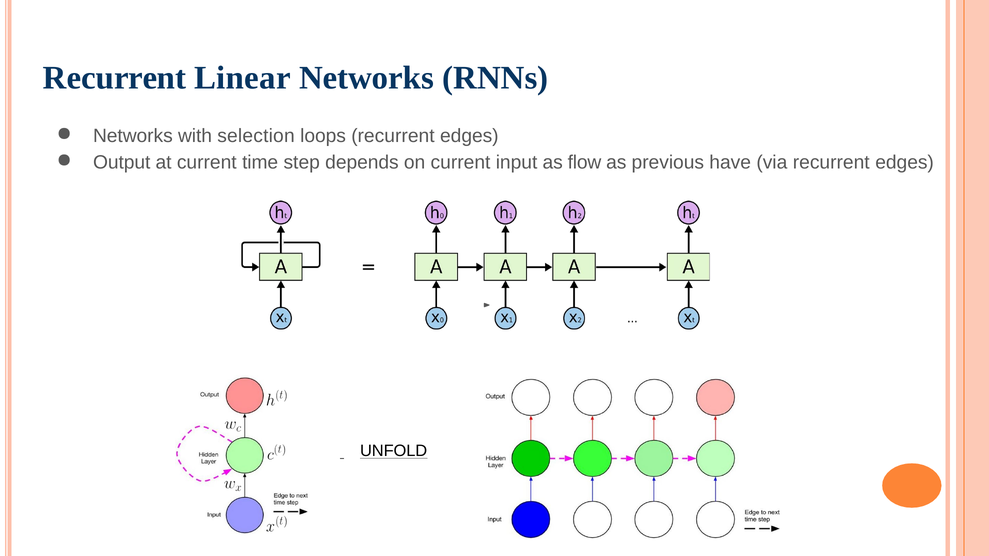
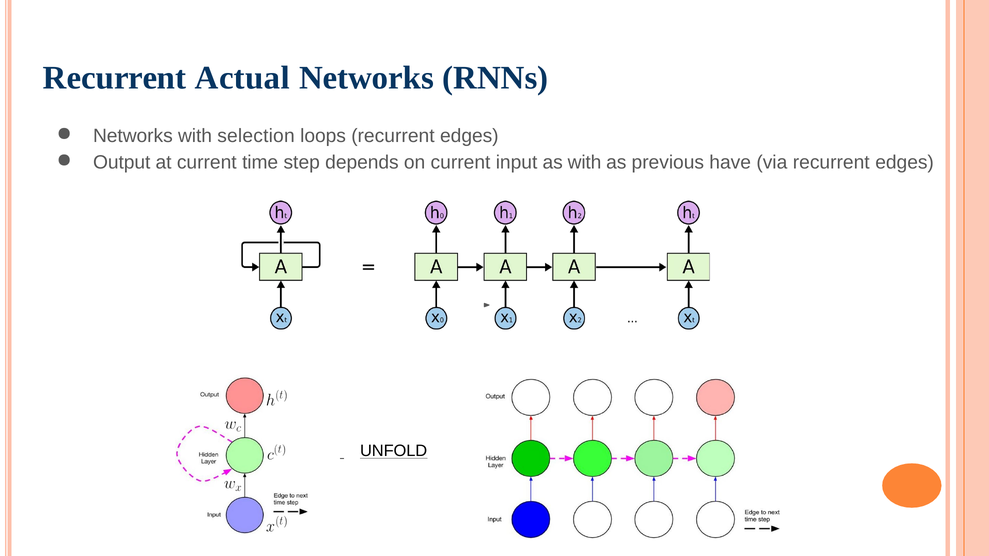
Linear: Linear -> Actual
as flow: flow -> with
